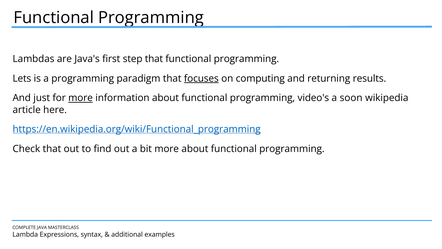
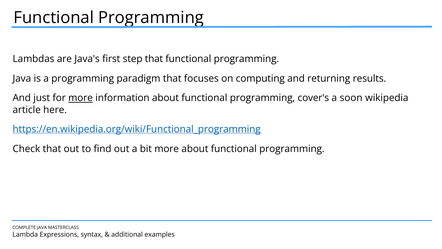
Lets at (22, 78): Lets -> Java
focuses underline: present -> none
video's: video's -> cover's
